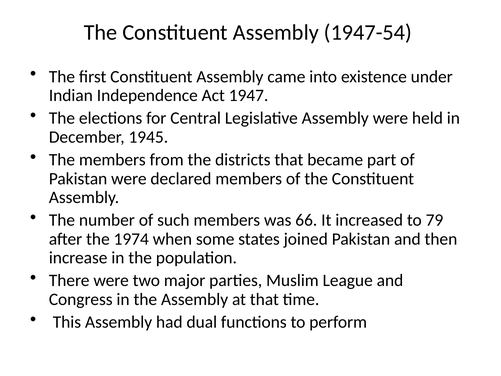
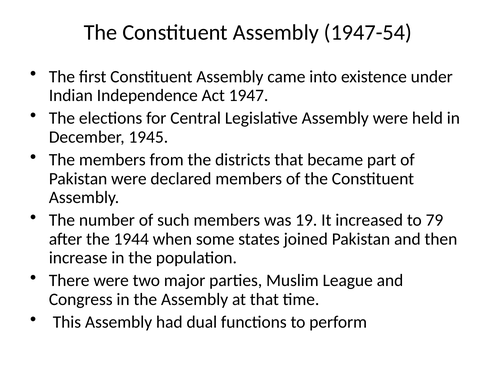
66: 66 -> 19
1974: 1974 -> 1944
